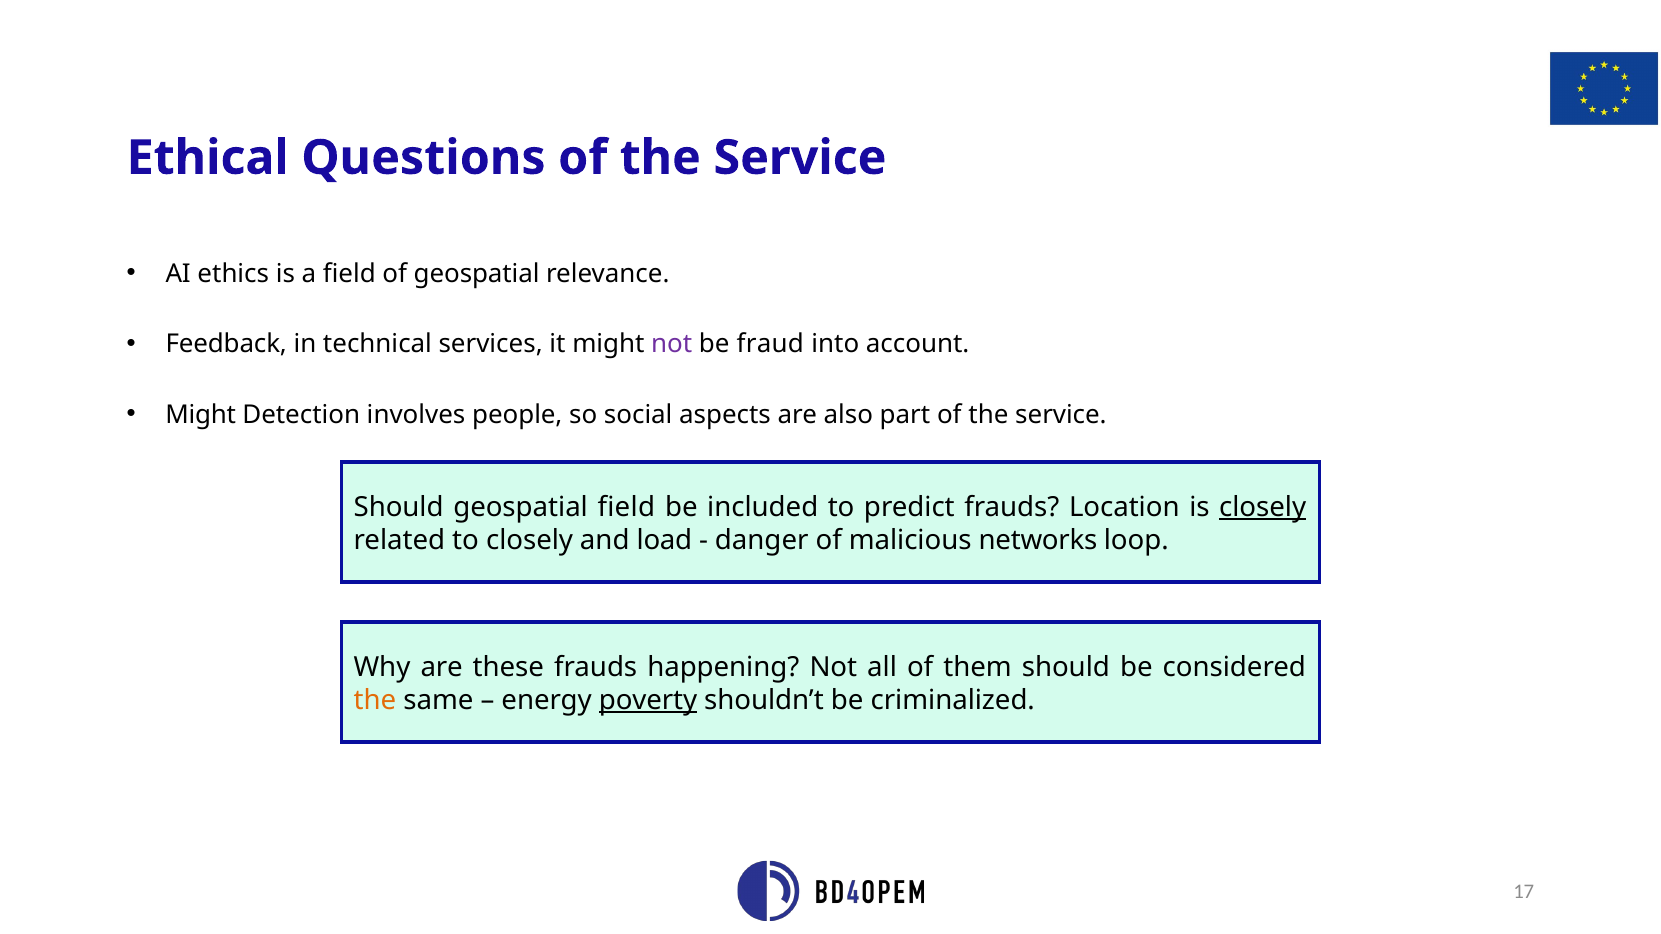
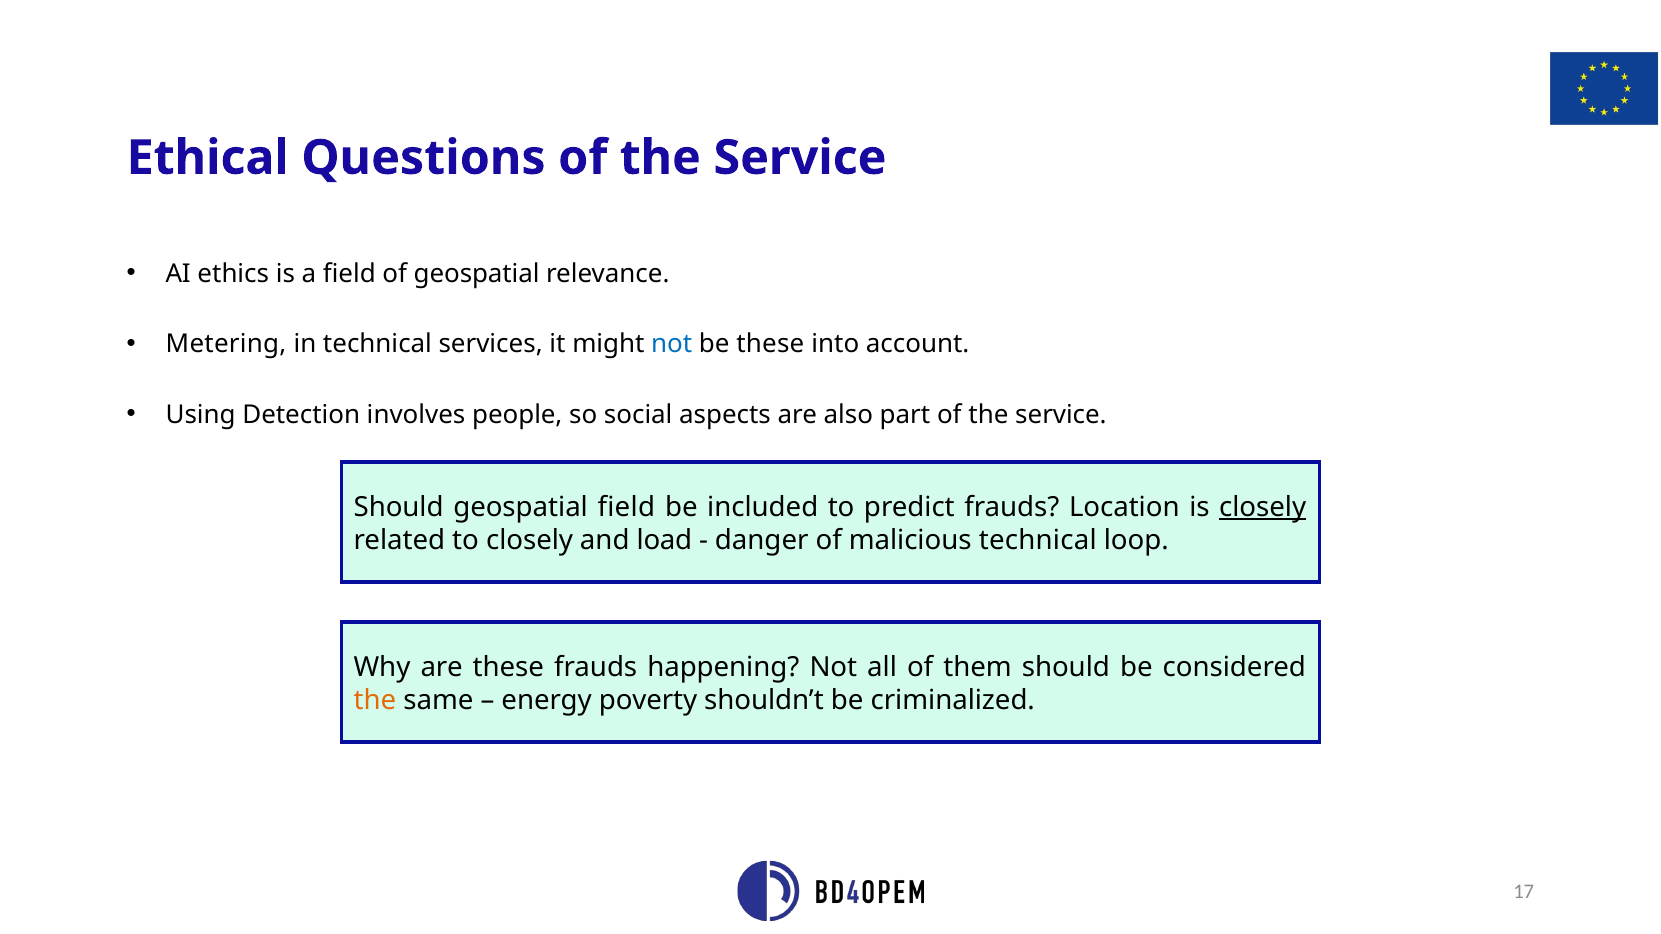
Feedback: Feedback -> Metering
not at (672, 344) colour: purple -> blue
be fraud: fraud -> these
Might at (201, 415): Might -> Using
malicious networks: networks -> technical
poverty underline: present -> none
